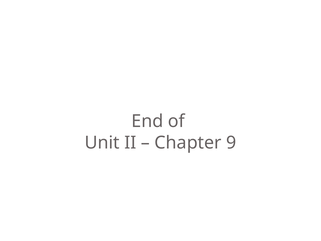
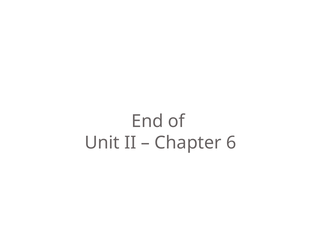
9: 9 -> 6
